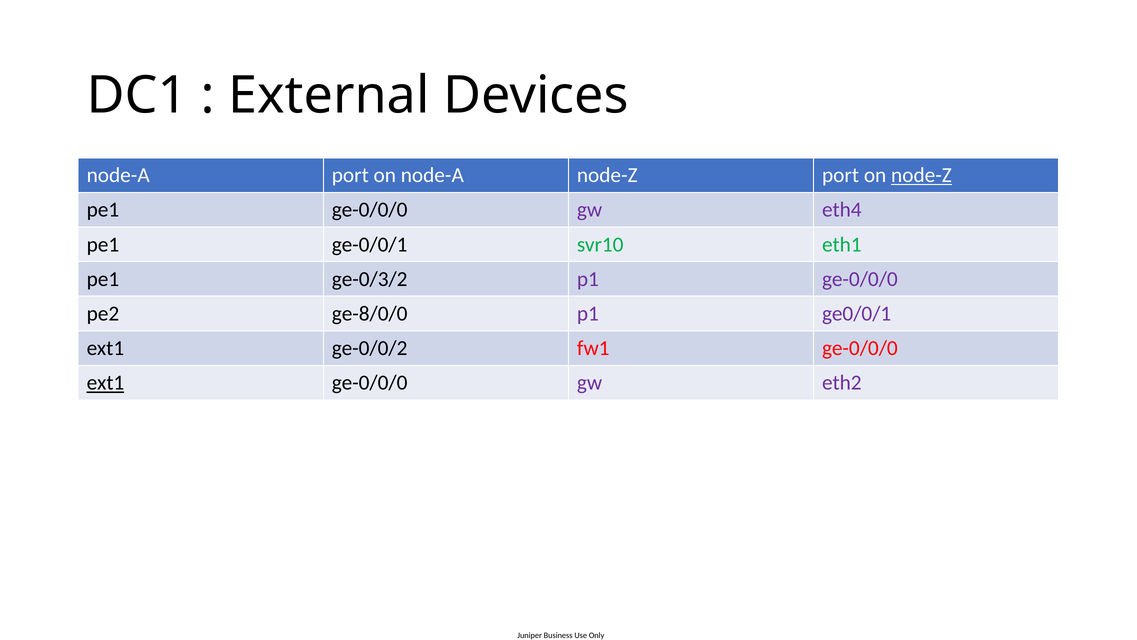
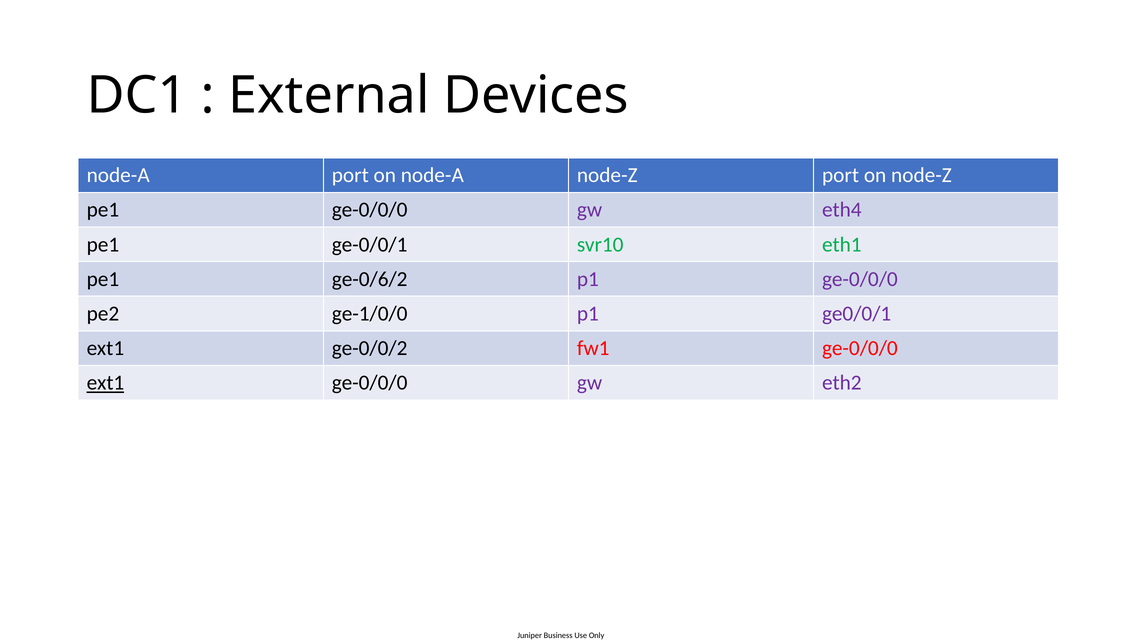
node-Z at (921, 175) underline: present -> none
ge-0/3/2: ge-0/3/2 -> ge-0/6/2
ge-8/0/0: ge-8/0/0 -> ge-1/0/0
